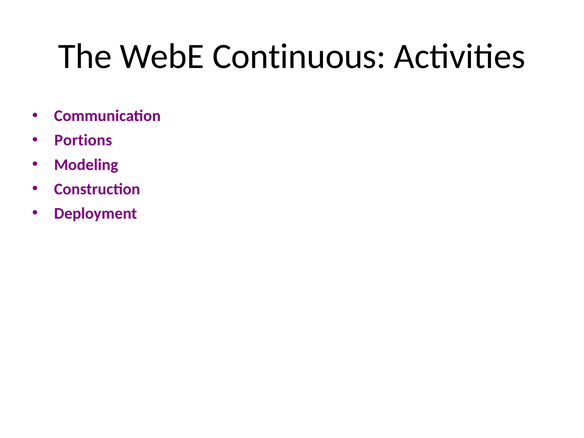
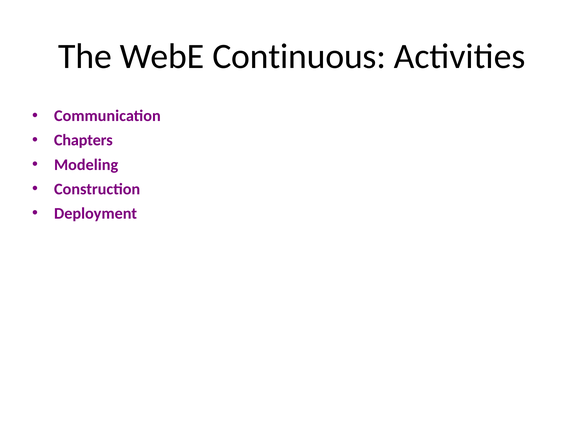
Portions: Portions -> Chapters
